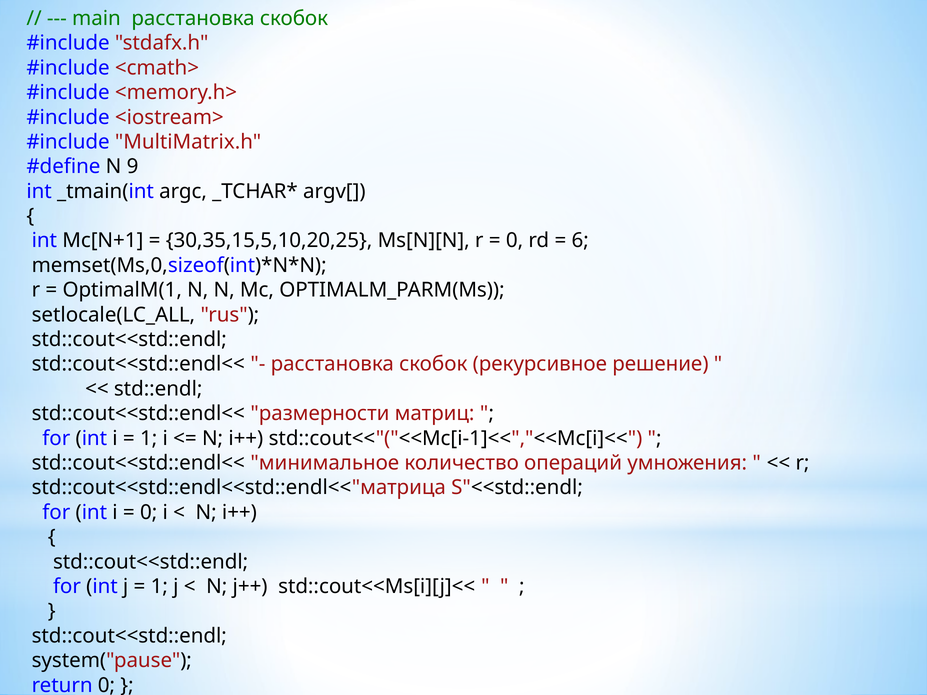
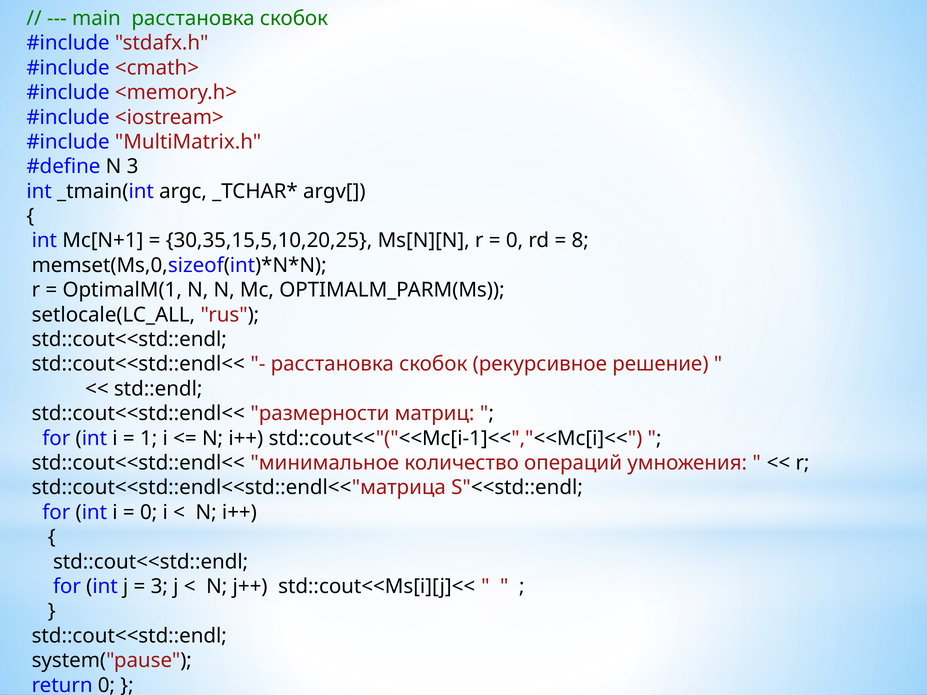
N 9: 9 -> 3
6: 6 -> 8
1 at (159, 587): 1 -> 3
